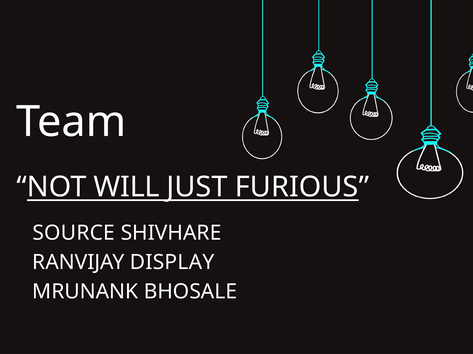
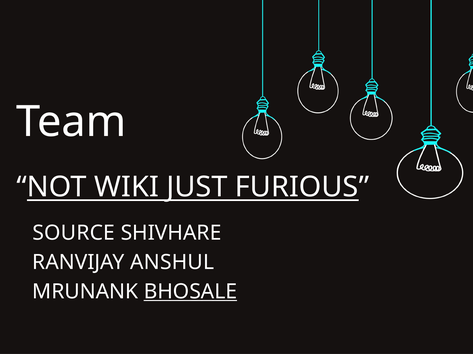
WILL: WILL -> WIKI
DISPLAY: DISPLAY -> ANSHUL
BHOSALE underline: none -> present
